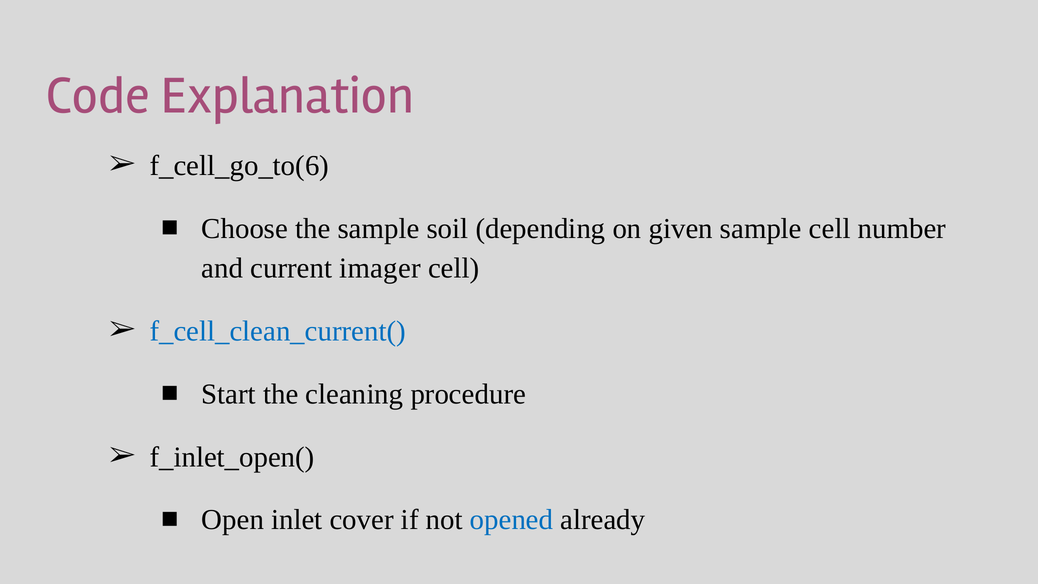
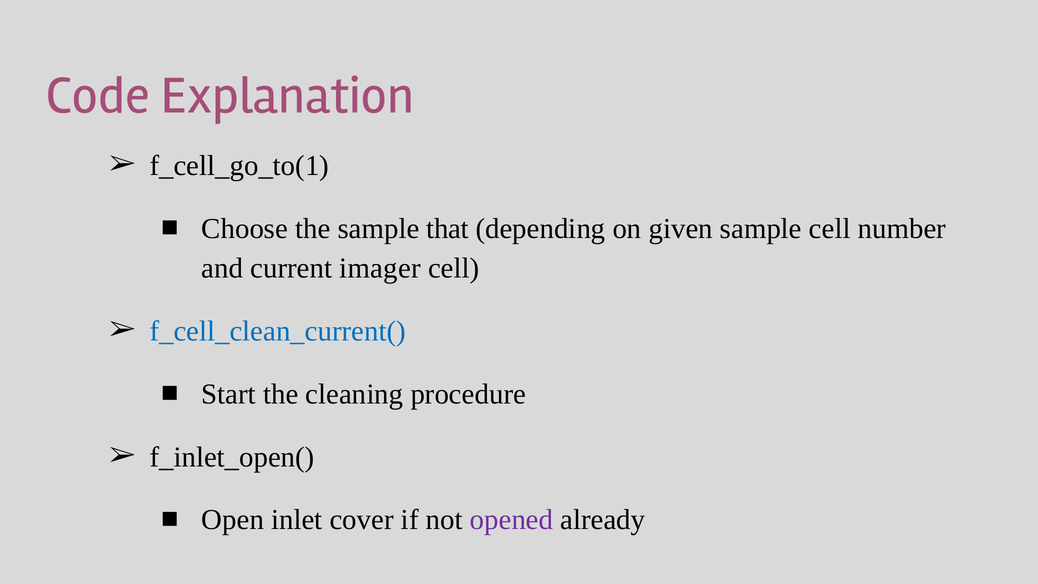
f_cell_go_to(6: f_cell_go_to(6 -> f_cell_go_to(1
soil: soil -> that
opened colour: blue -> purple
